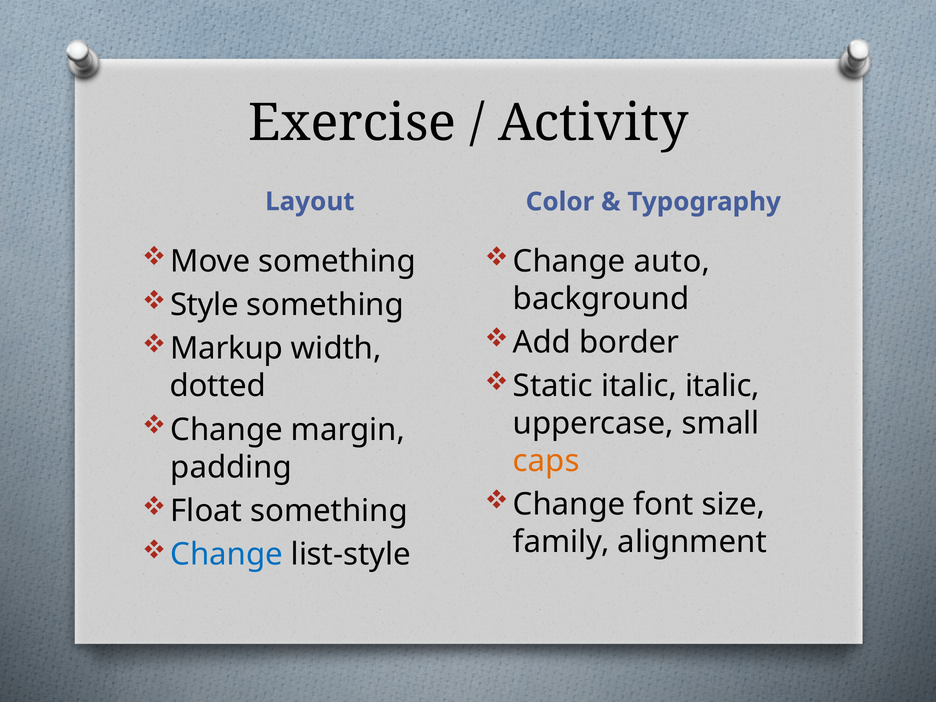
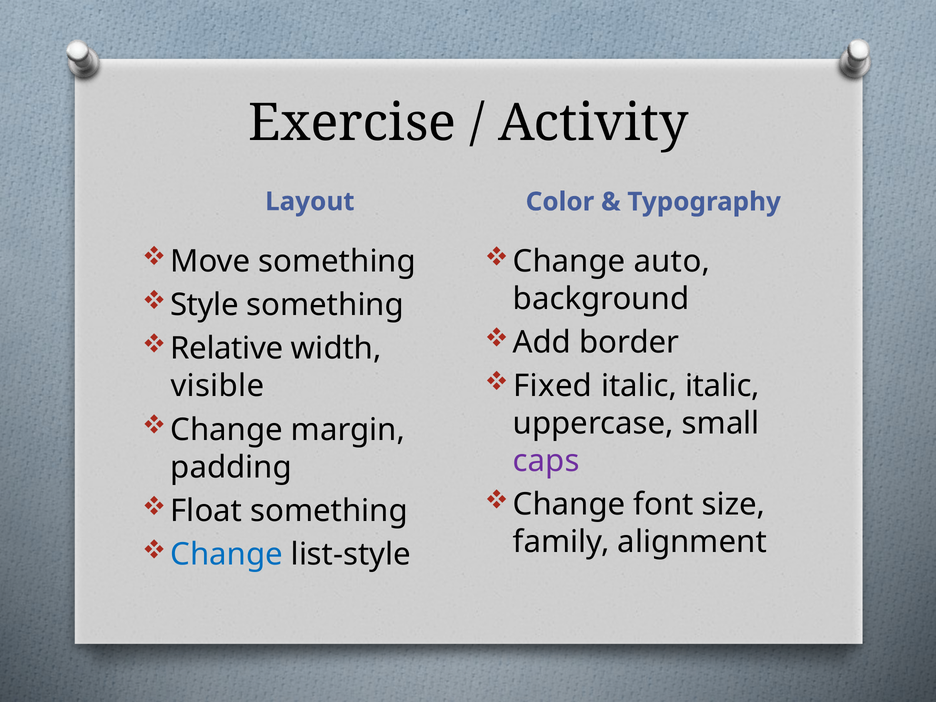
Markup: Markup -> Relative
Static: Static -> Fixed
dotted: dotted -> visible
caps colour: orange -> purple
